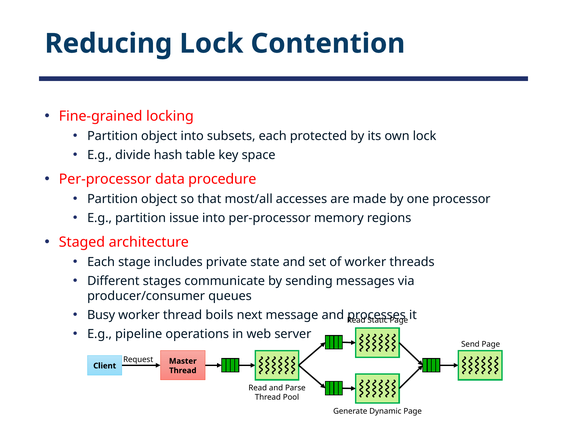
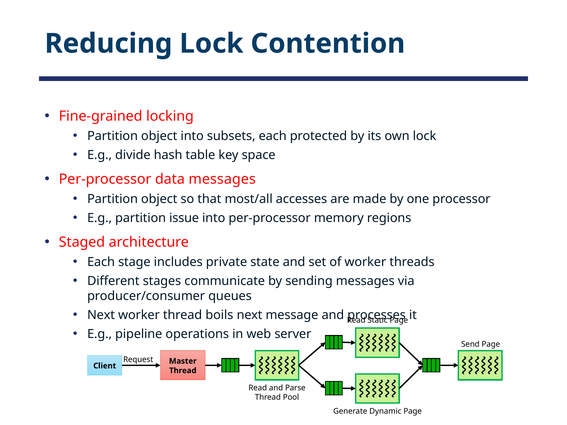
data procedure: procedure -> messages
Busy at (101, 315): Busy -> Next
